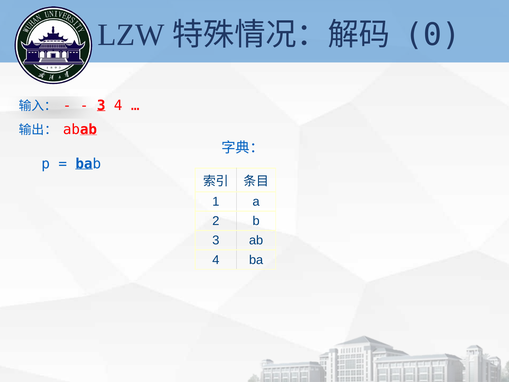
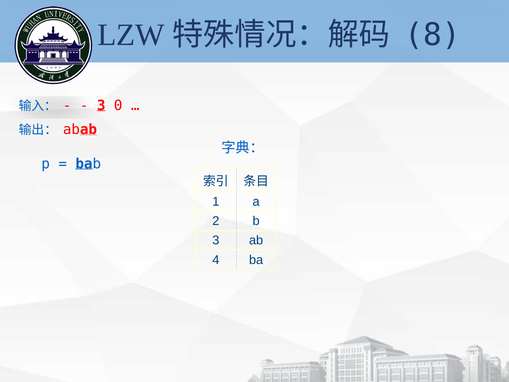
0: 0 -> 8
3 4: 4 -> 0
